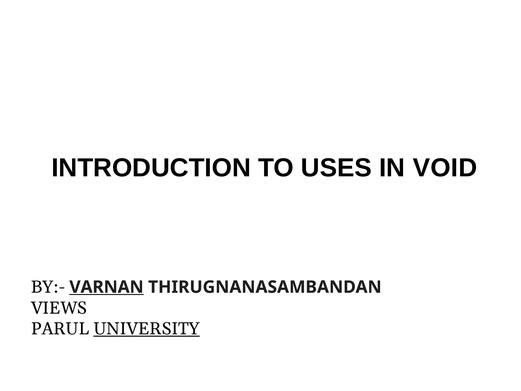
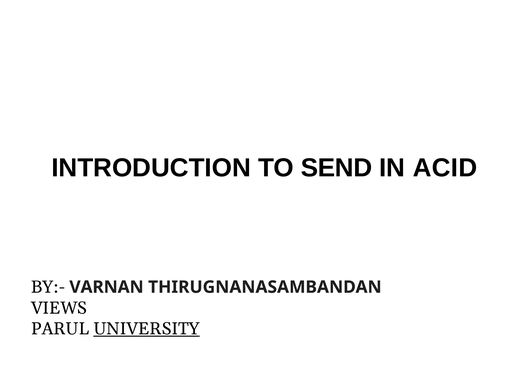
USES: USES -> SEND
VOID: VOID -> ACID
VARNAN underline: present -> none
